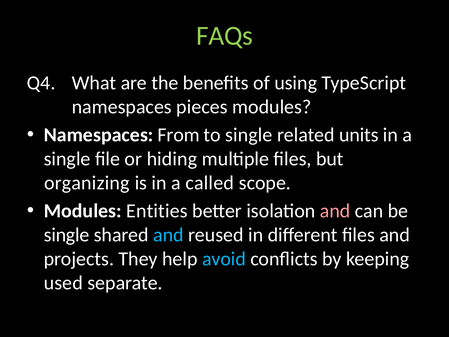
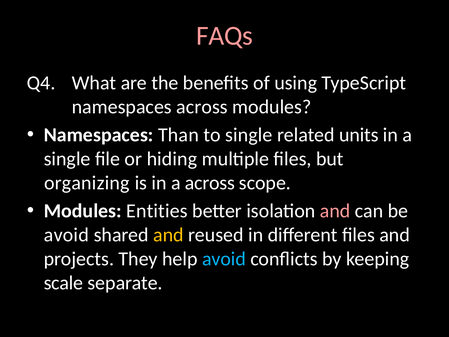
FAQs colour: light green -> pink
namespaces pieces: pieces -> across
From: From -> Than
a called: called -> across
single at (67, 235): single -> avoid
and at (168, 235) colour: light blue -> yellow
used: used -> scale
